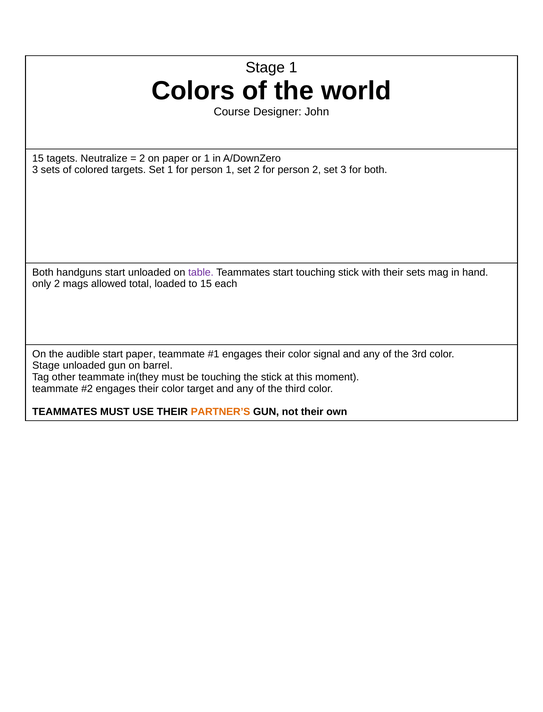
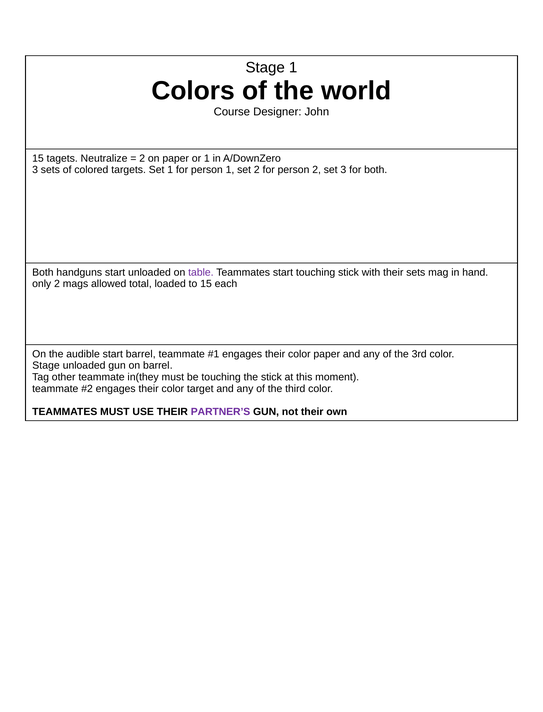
start paper: paper -> barrel
color signal: signal -> paper
PARTNER’S colour: orange -> purple
